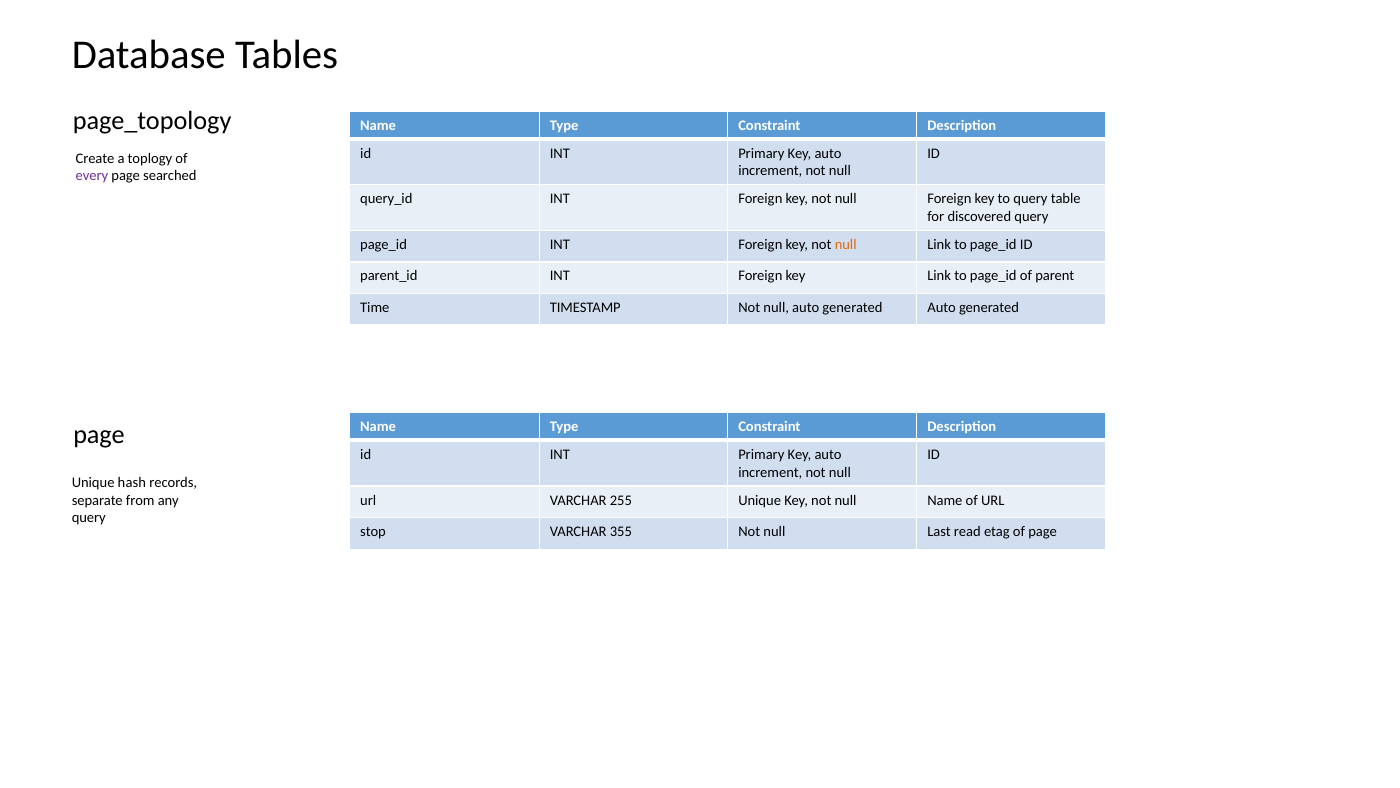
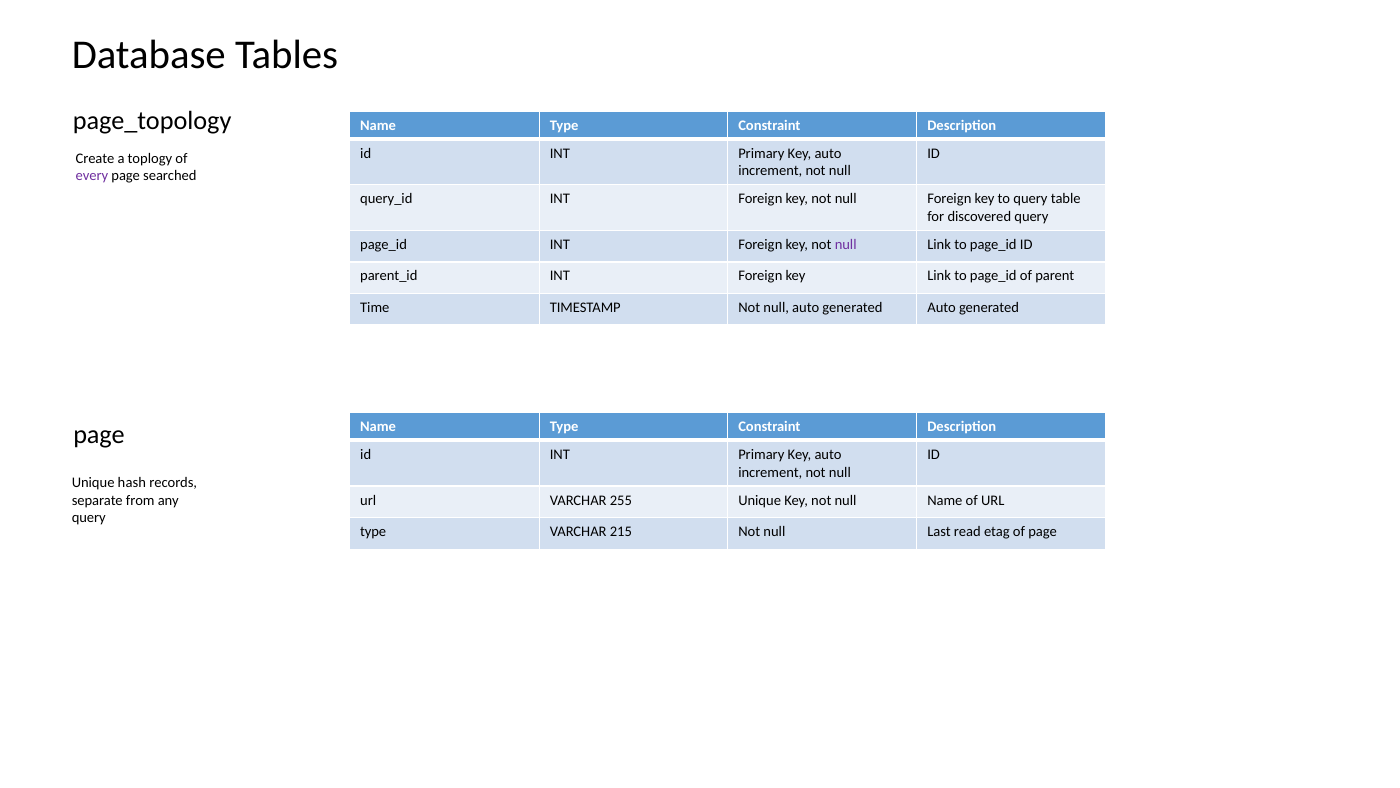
null at (846, 244) colour: orange -> purple
stop at (373, 532): stop -> type
355: 355 -> 215
